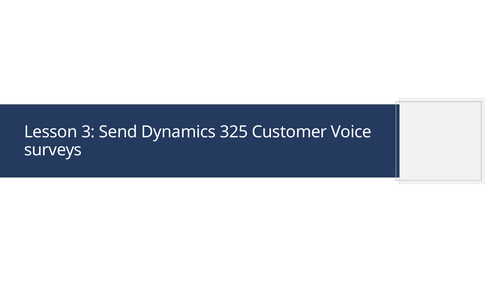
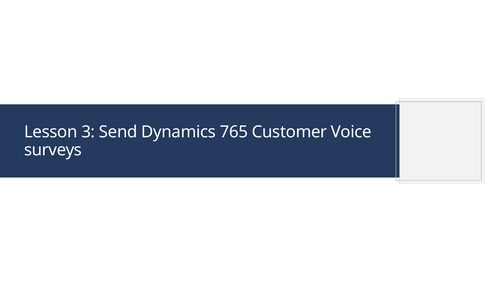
325: 325 -> 765
